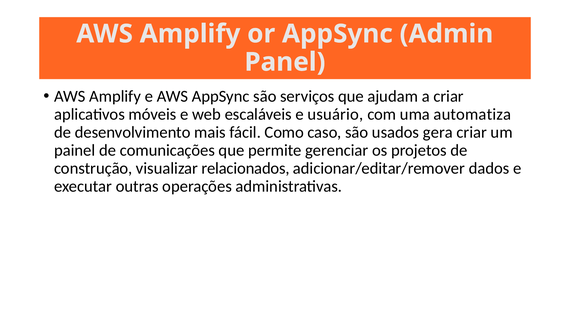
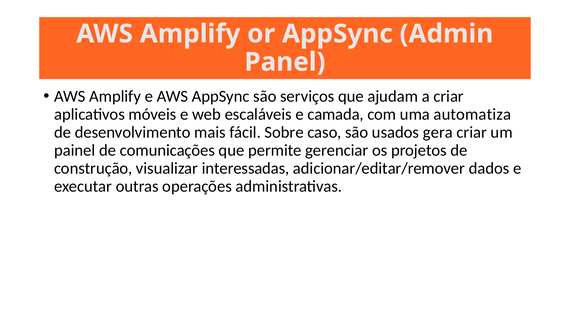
usuário: usuário -> camada
Como: Como -> Sobre
relacionados: relacionados -> interessadas
